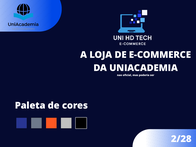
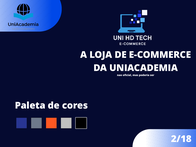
2/28: 2/28 -> 2/18
